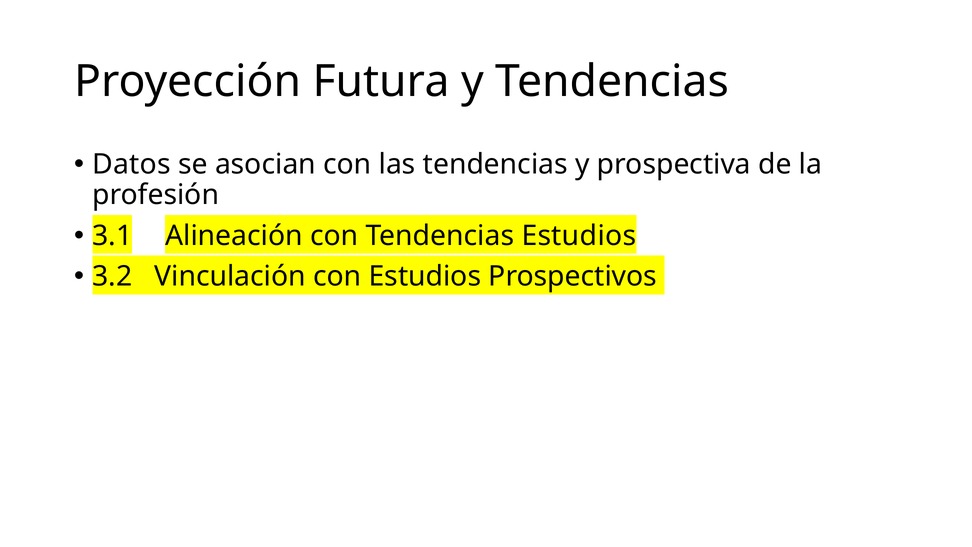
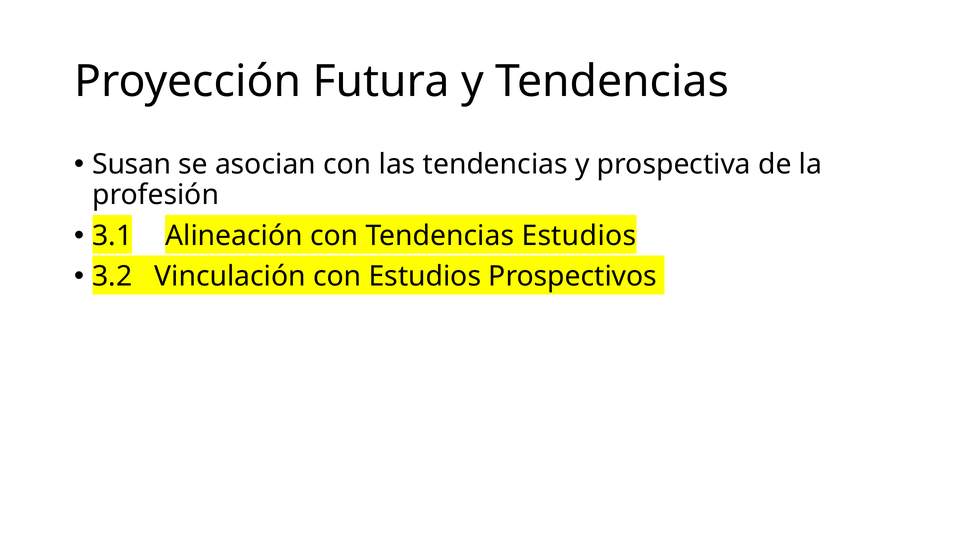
Datos: Datos -> Susan
